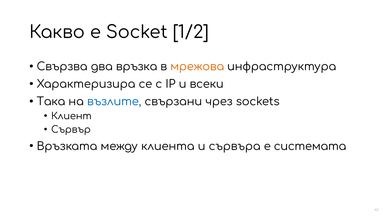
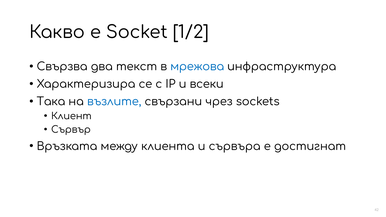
връзка: връзка -> текст
мрежова colour: orange -> blue
системата: системата -> достигнат
